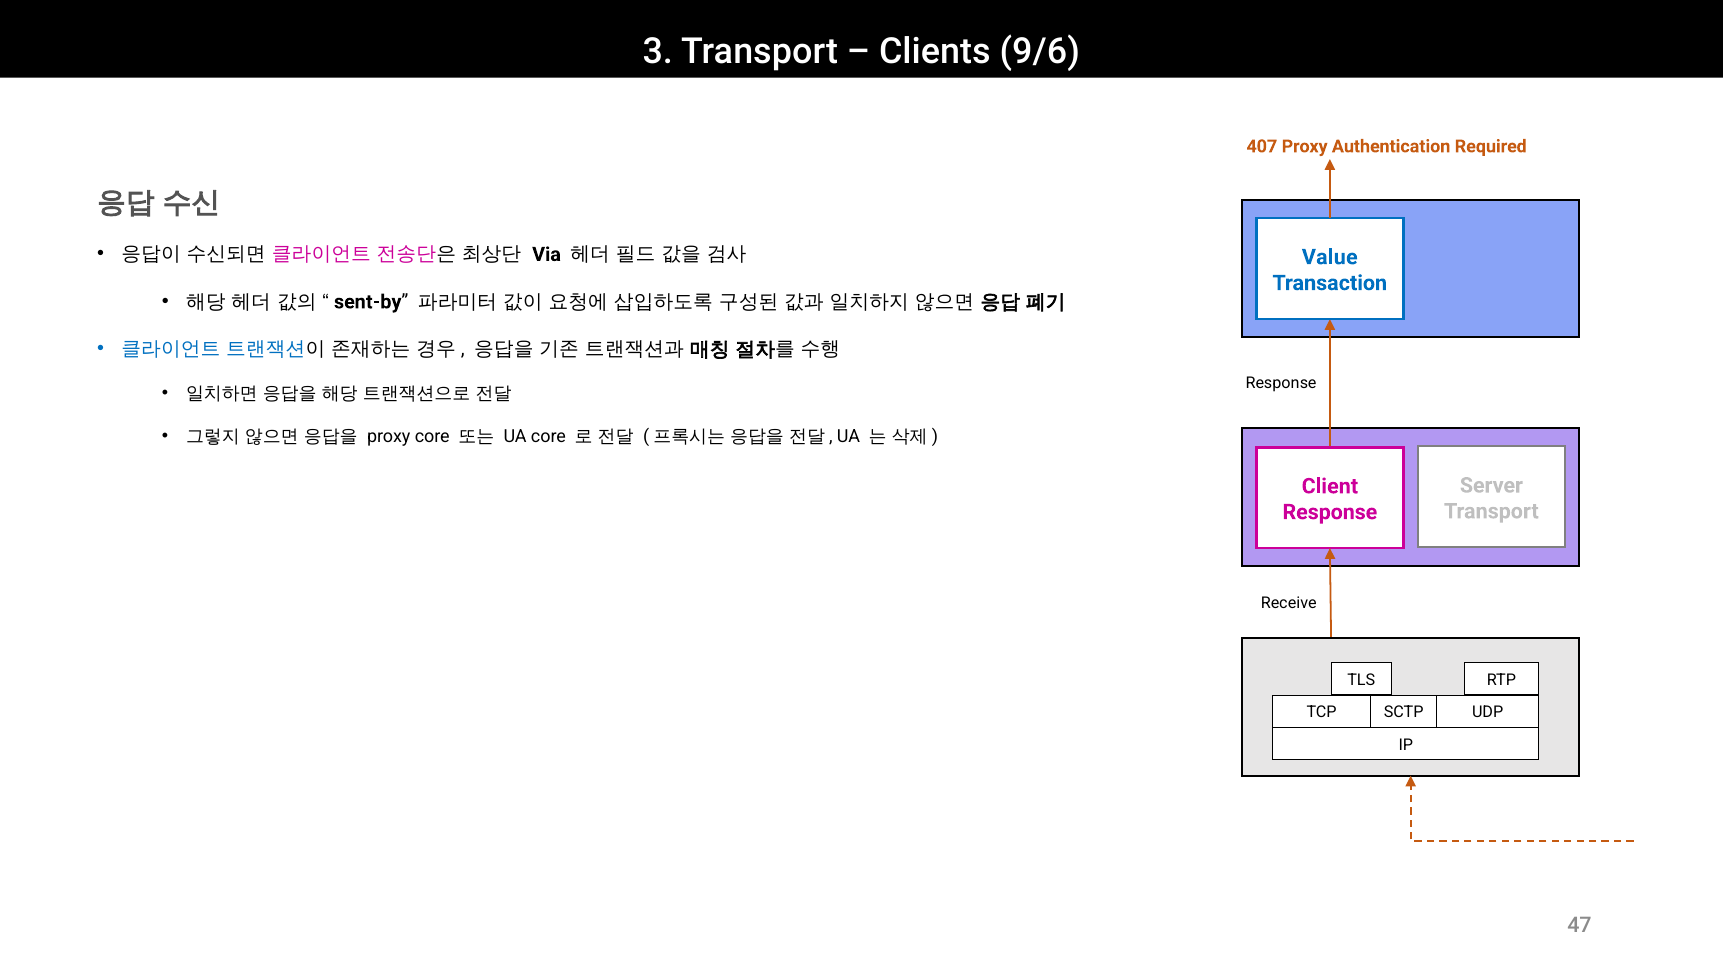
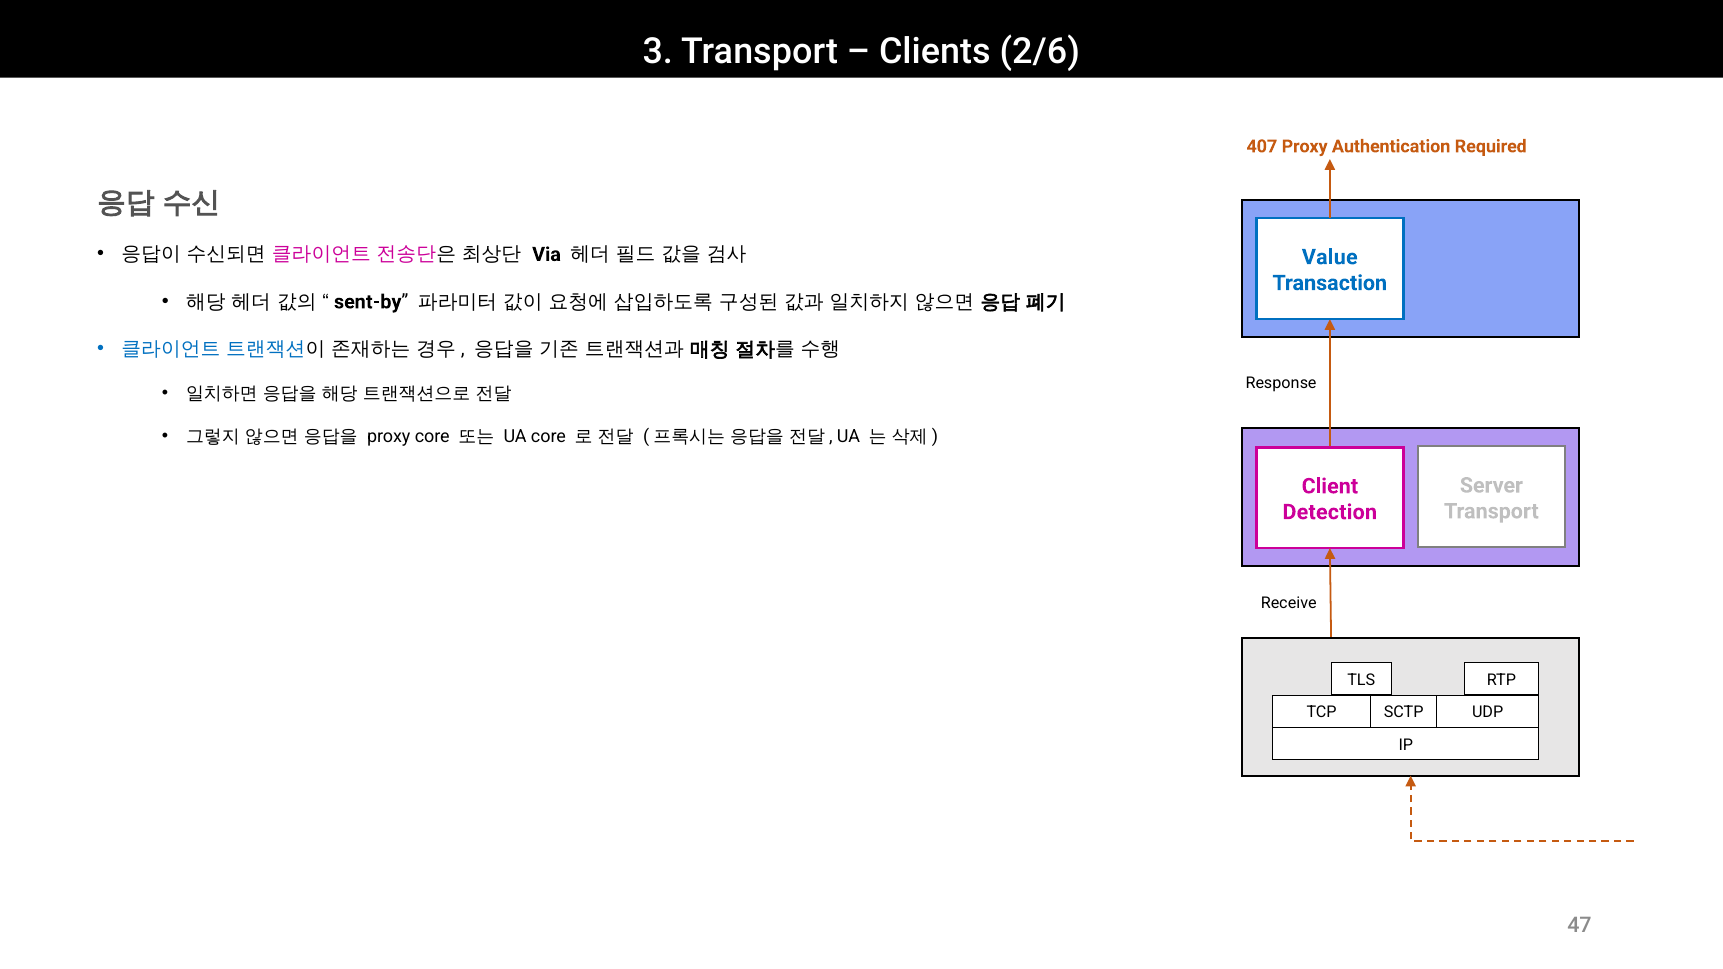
9/6: 9/6 -> 2/6
Response at (1330, 512): Response -> Detection
